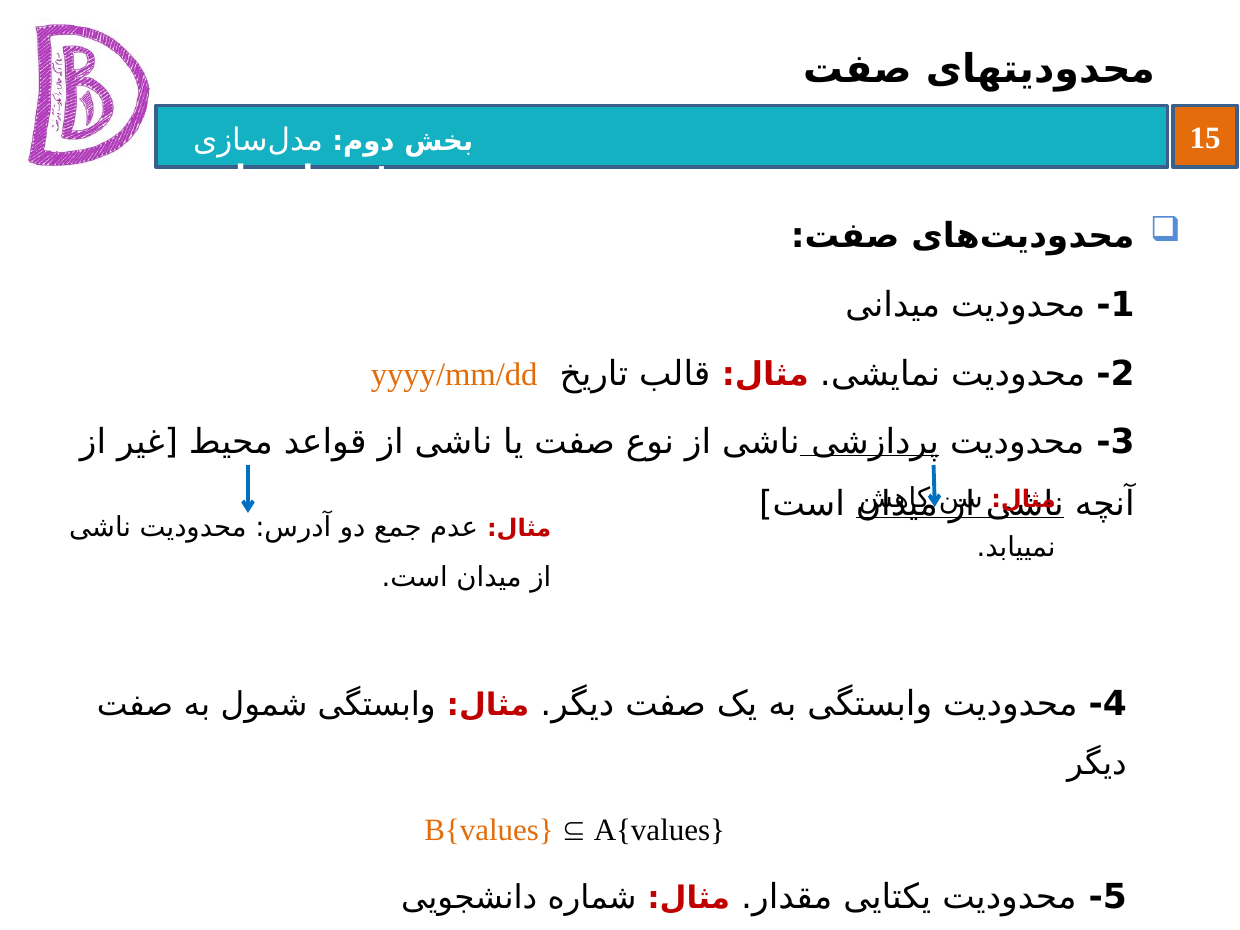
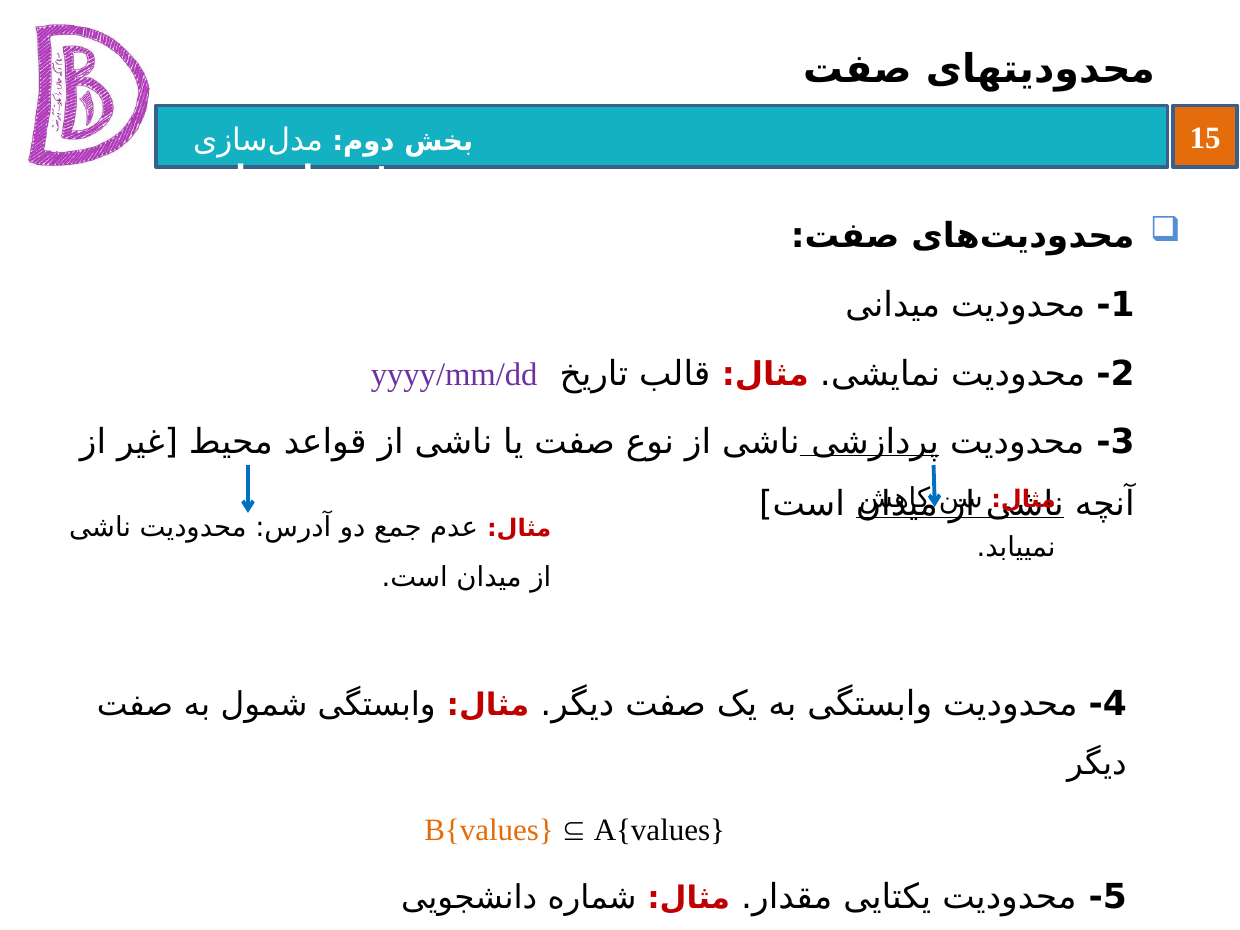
yyyy/mm/dd colour: orange -> purple
